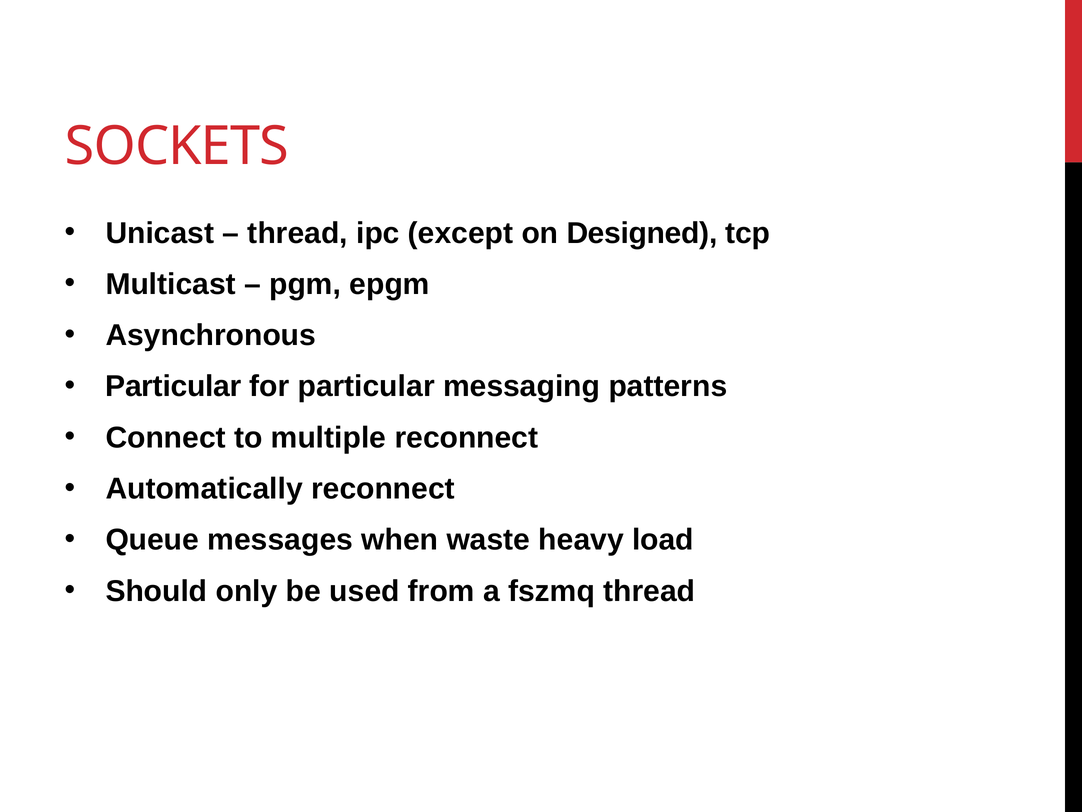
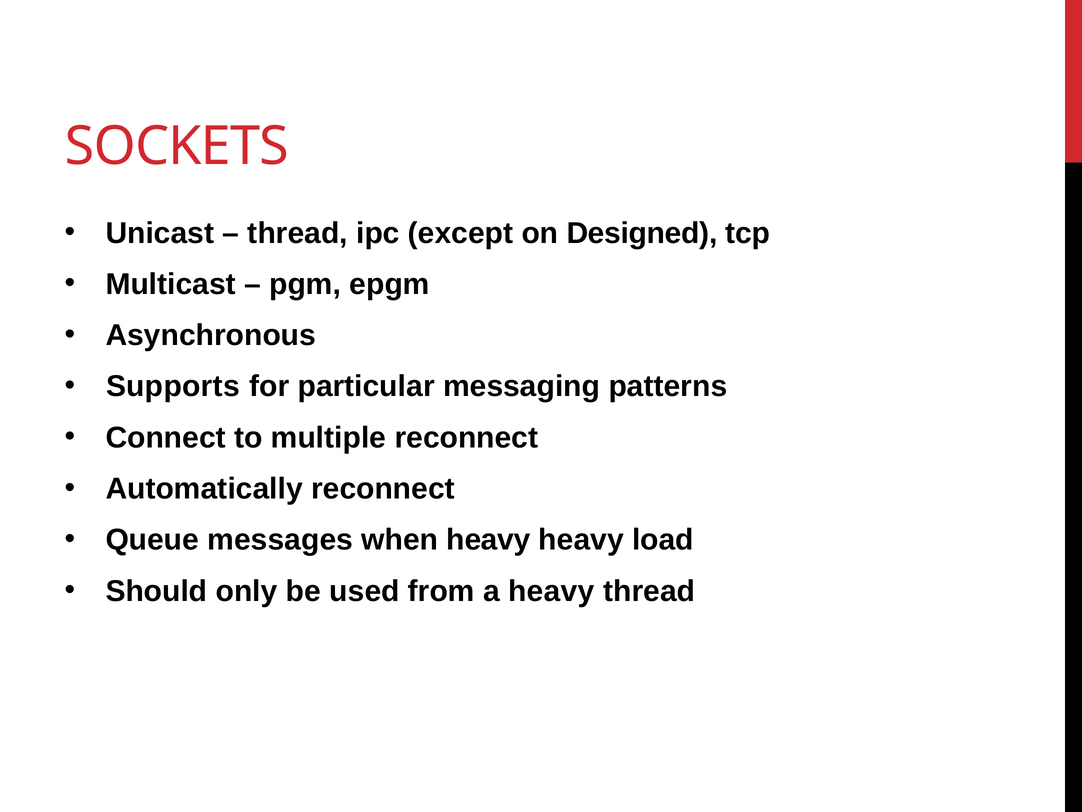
Particular at (173, 386): Particular -> Supports
when waste: waste -> heavy
a fszmq: fszmq -> heavy
